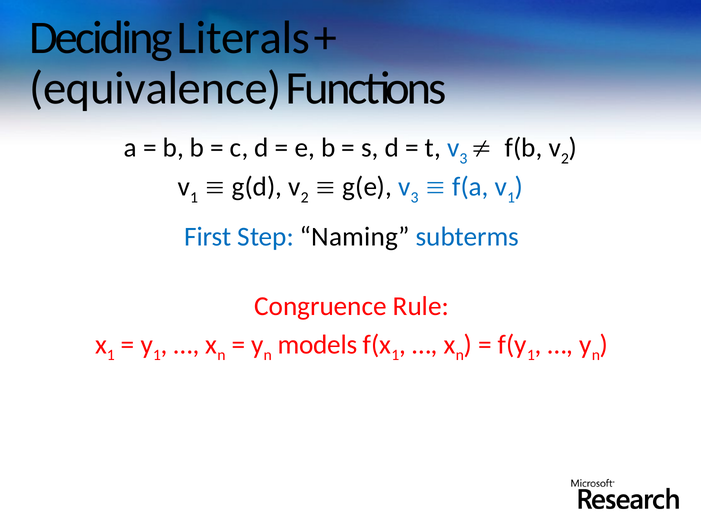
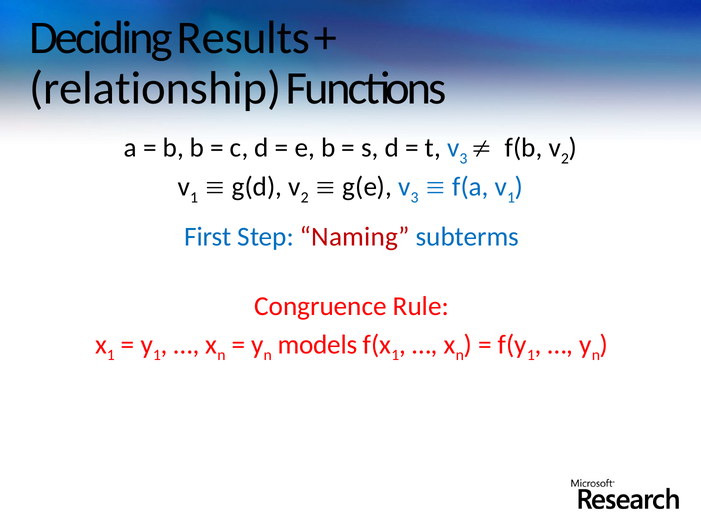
Literals: Literals -> Results
equivalence: equivalence -> relationship
Naming colour: black -> red
